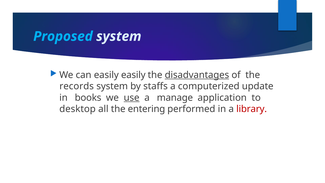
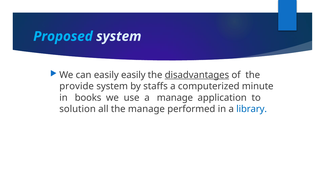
records: records -> provide
update: update -> minute
use underline: present -> none
desktop: desktop -> solution
the entering: entering -> manage
library colour: red -> blue
